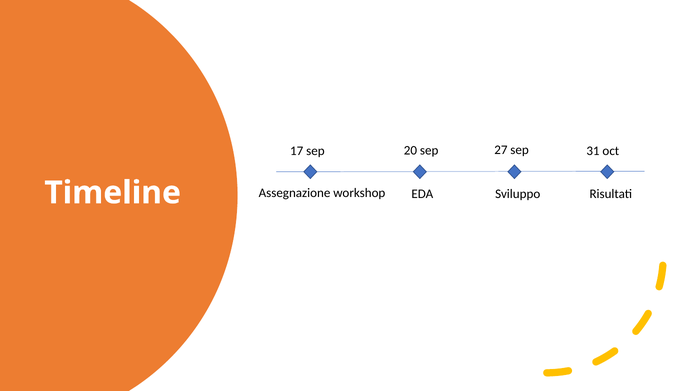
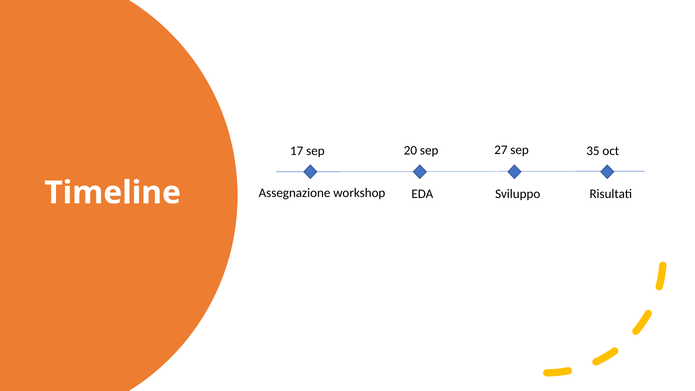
31: 31 -> 35
